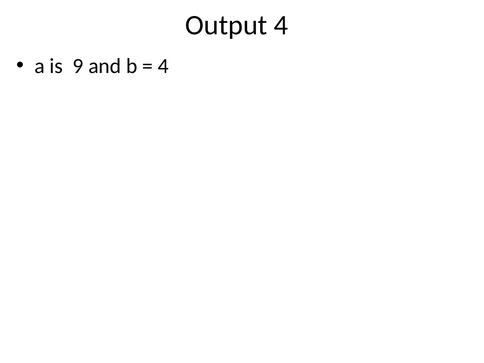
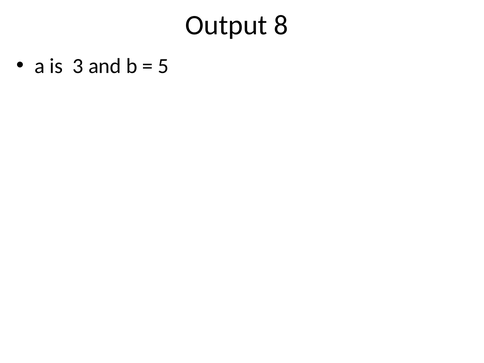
Output 4: 4 -> 8
9: 9 -> 3
4 at (163, 66): 4 -> 5
